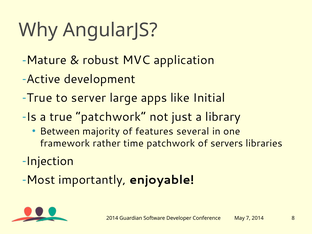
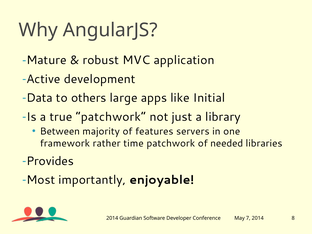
True at (39, 98): True -> Data
server: server -> others
several: several -> servers
servers: servers -> needed
Injection: Injection -> Provides
